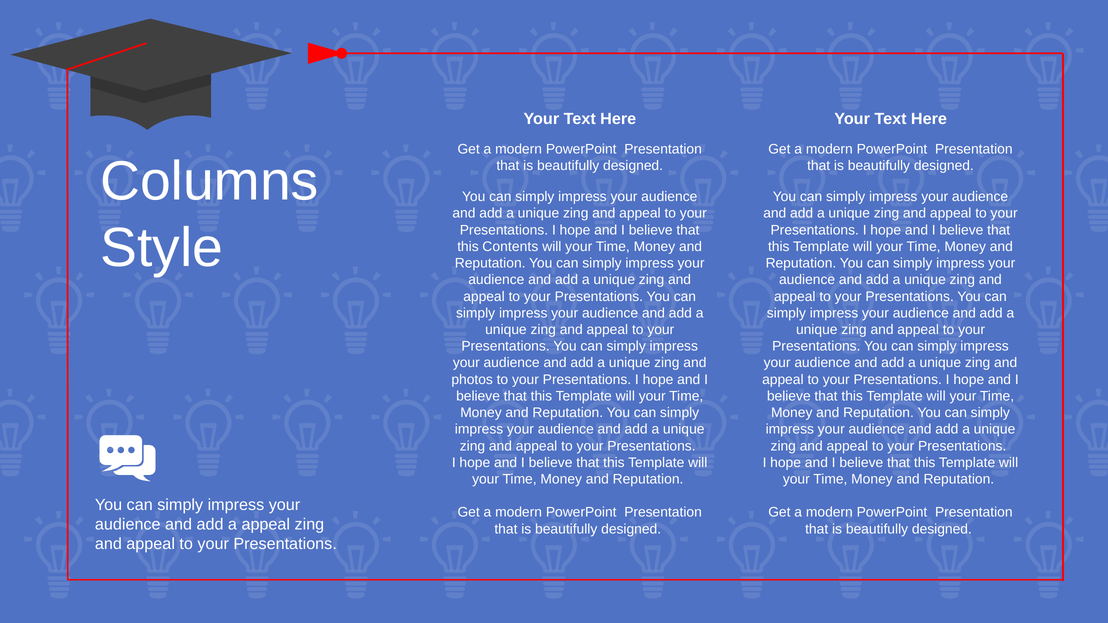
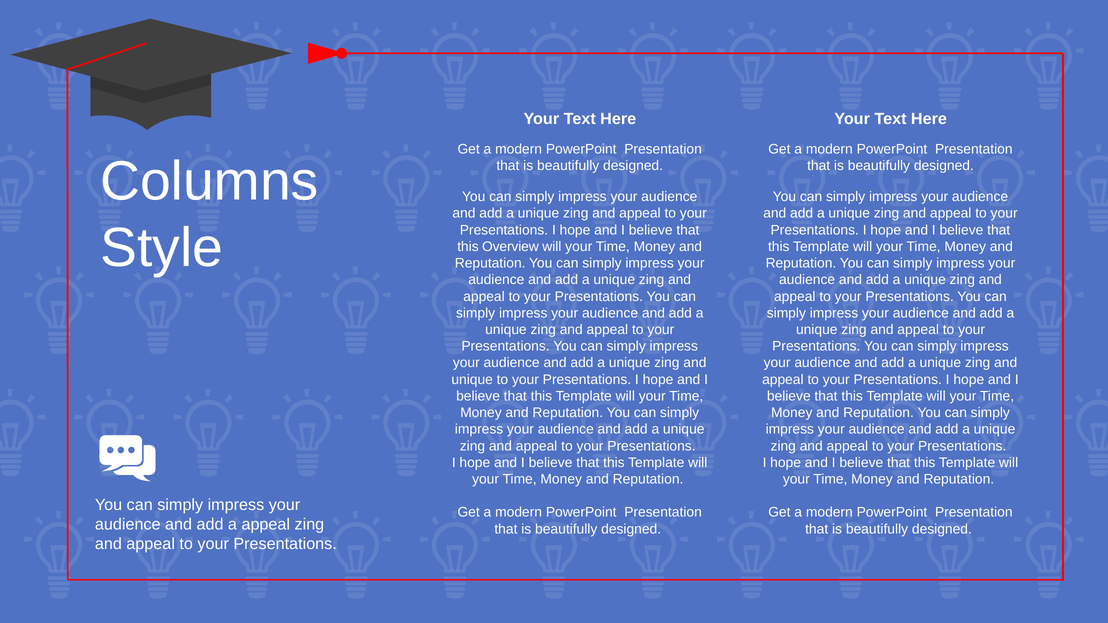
Contents: Contents -> Overview
photos at (472, 380): photos -> unique
